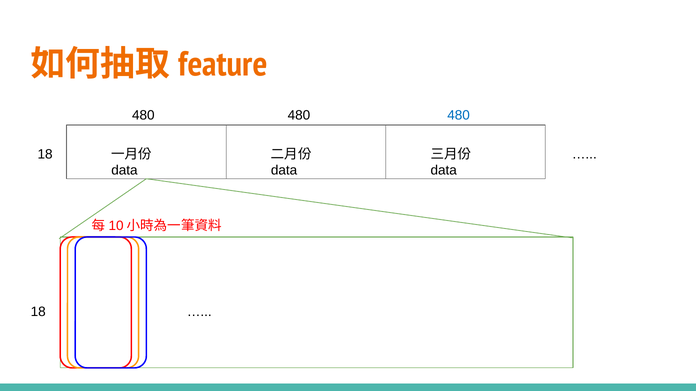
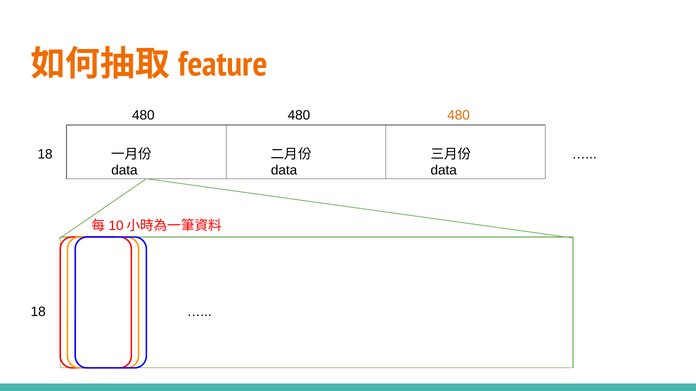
480 at (459, 115) colour: blue -> orange
